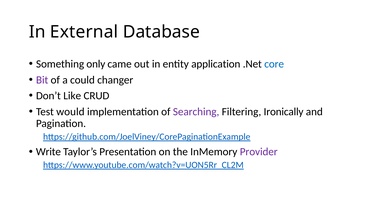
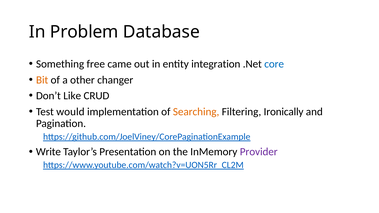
External: External -> Problem
only: only -> free
application: application -> integration
Bit colour: purple -> orange
could: could -> other
Searching colour: purple -> orange
